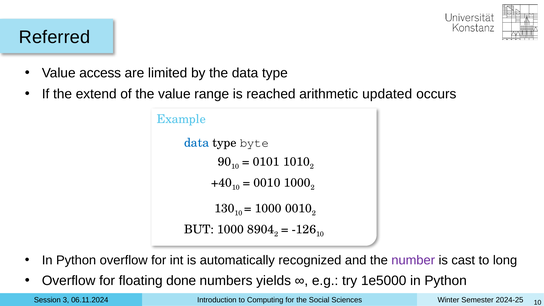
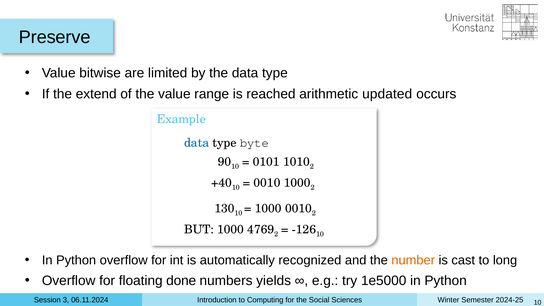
Referred: Referred -> Preserve
access: access -> bitwise
8904: 8904 -> 4769
number colour: purple -> orange
